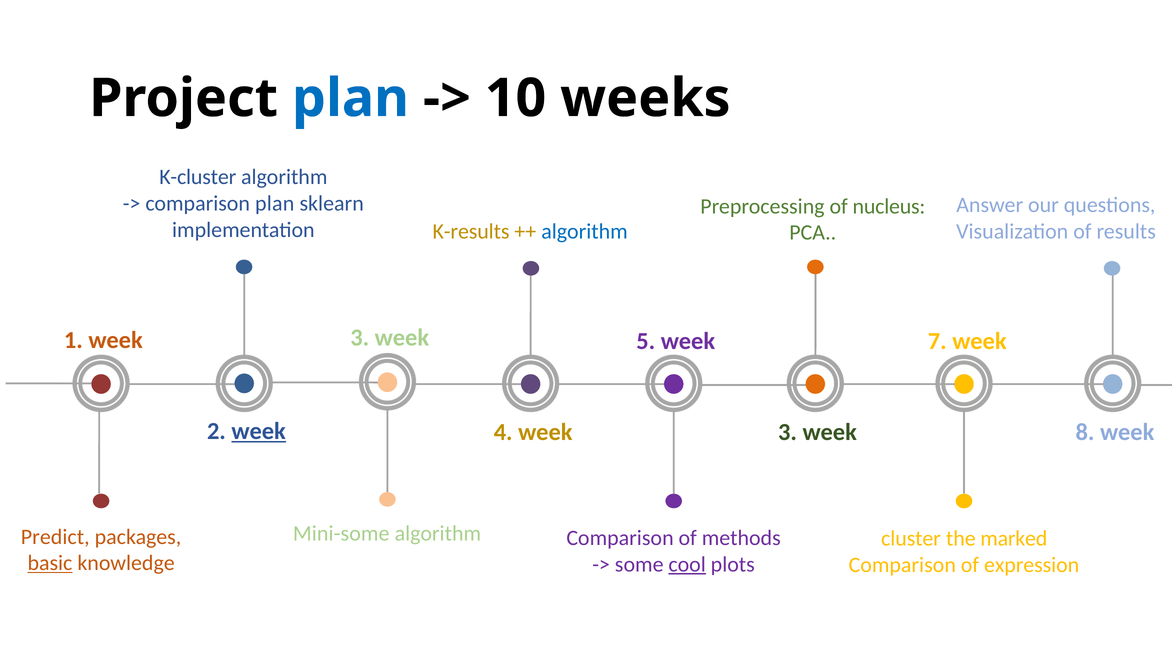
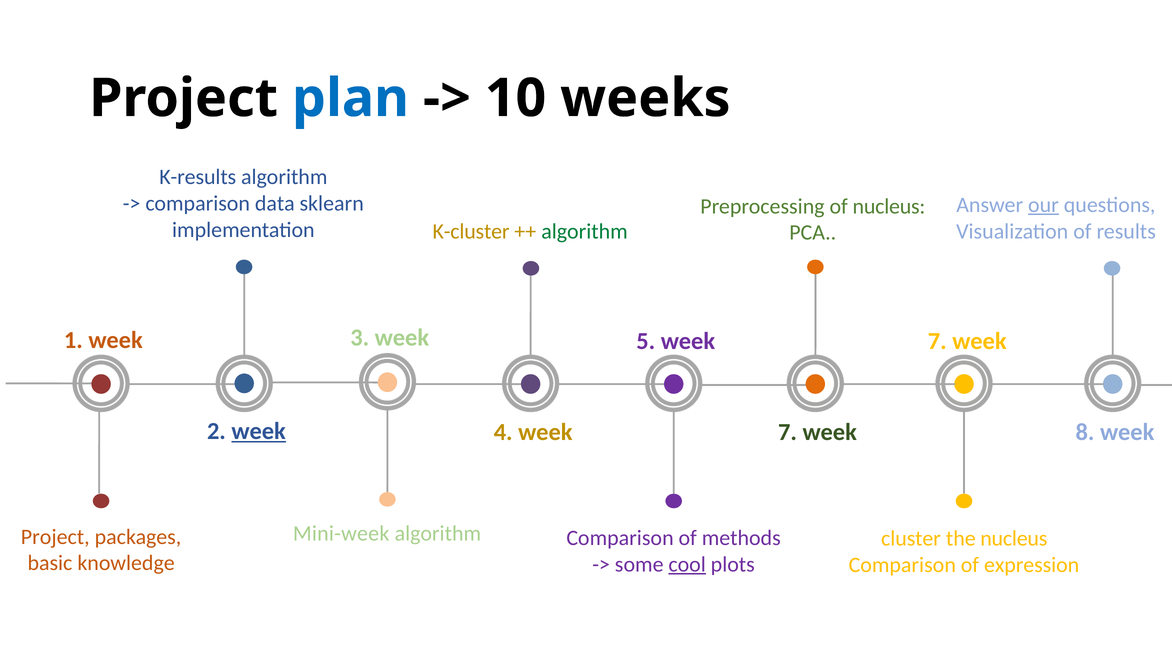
K-cluster: K-cluster -> K-results
comparison plan: plan -> data
our underline: none -> present
K-results: K-results -> K-cluster
algorithm at (585, 231) colour: blue -> green
4 week 3: 3 -> 7
Mini-some: Mini-some -> Mini-week
Predict at (55, 537): Predict -> Project
the marked: marked -> nucleus
basic underline: present -> none
